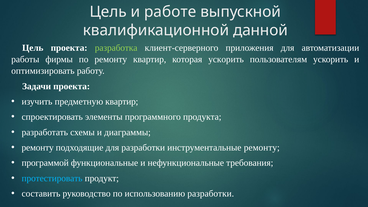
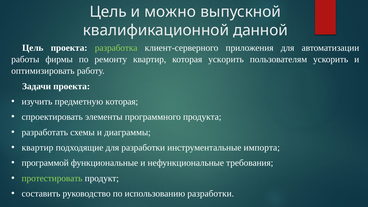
работе: работе -> можно
предметную квартир: квартир -> которая
ремонту at (38, 148): ремонту -> квартир
инструментальные ремонту: ремонту -> импорта
протестировать colour: light blue -> light green
